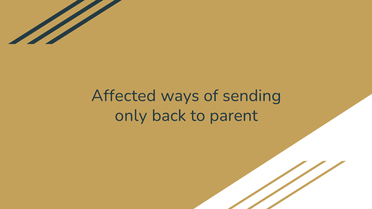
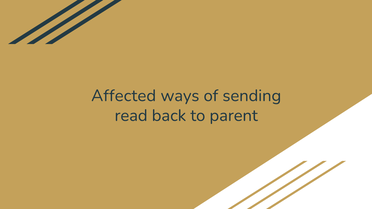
only: only -> read
